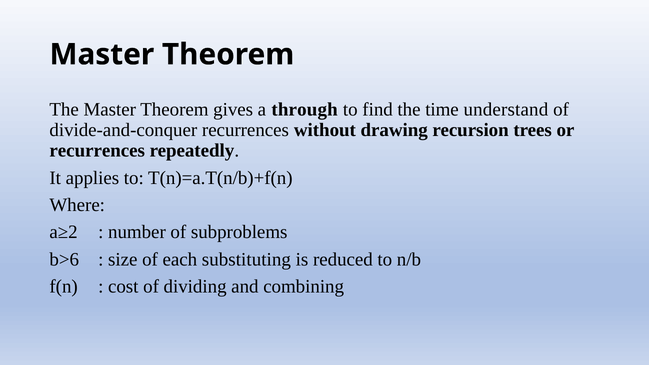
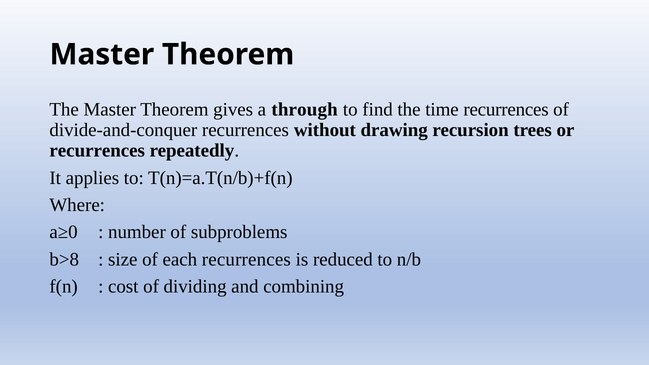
time understand: understand -> recurrences
a≥2: a≥2 -> a≥0
b>6: b>6 -> b>8
each substituting: substituting -> recurrences
